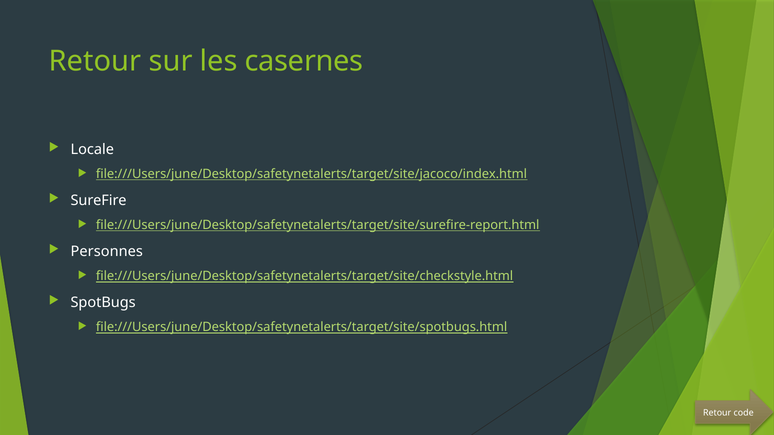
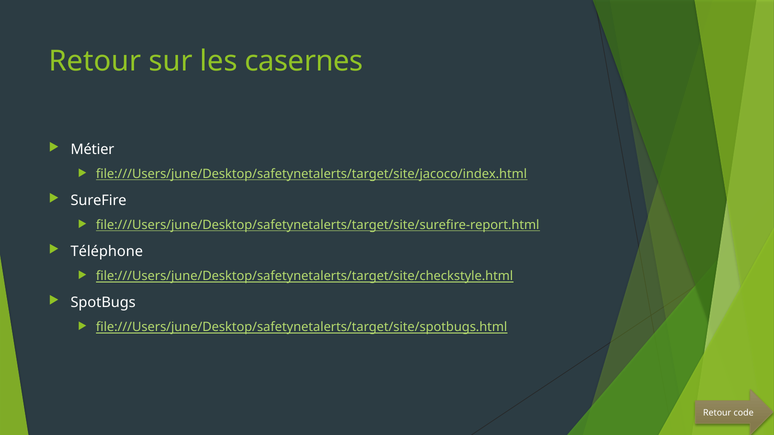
Locale: Locale -> Métier
Personnes: Personnes -> Téléphone
